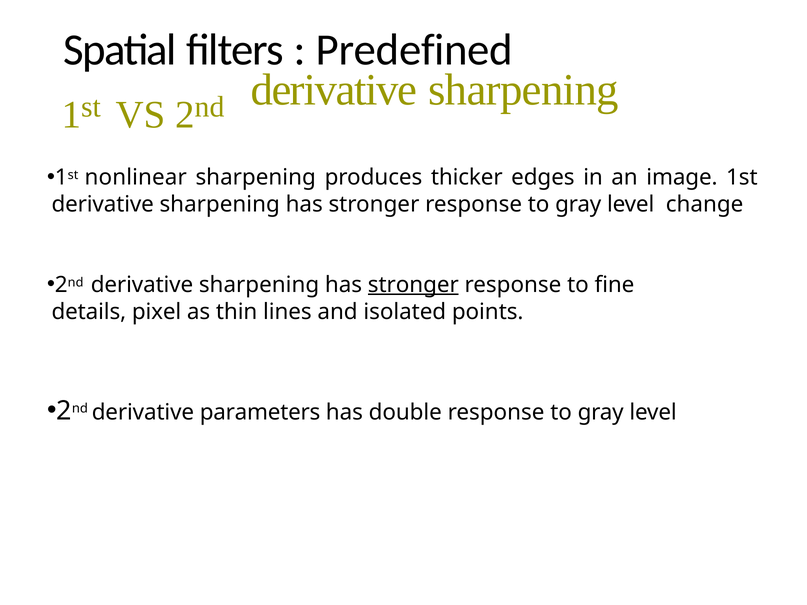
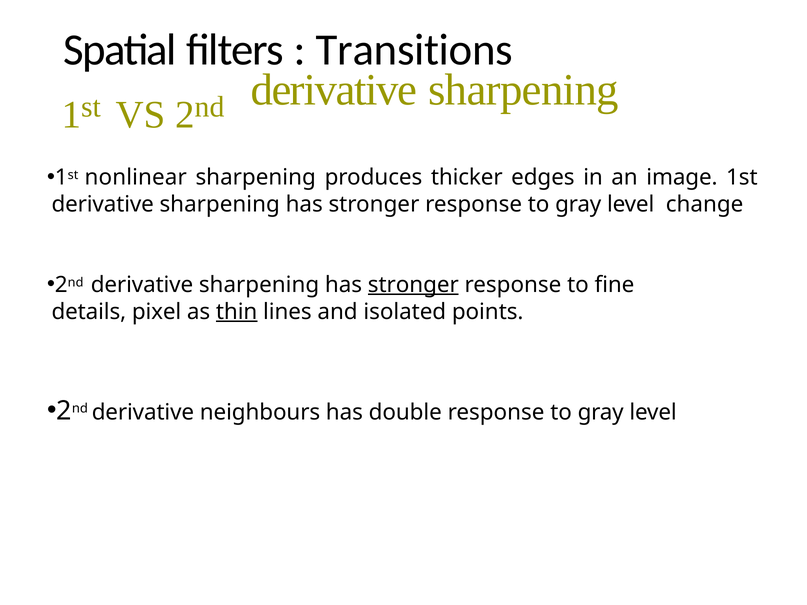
Predefined: Predefined -> Transitions
thin underline: none -> present
parameters: parameters -> neighbours
